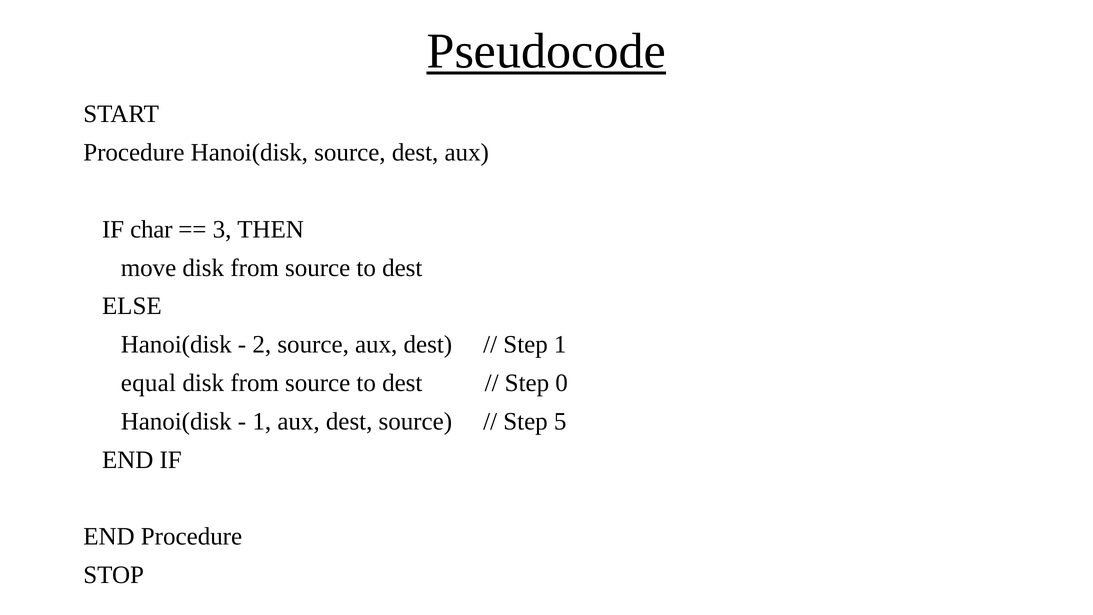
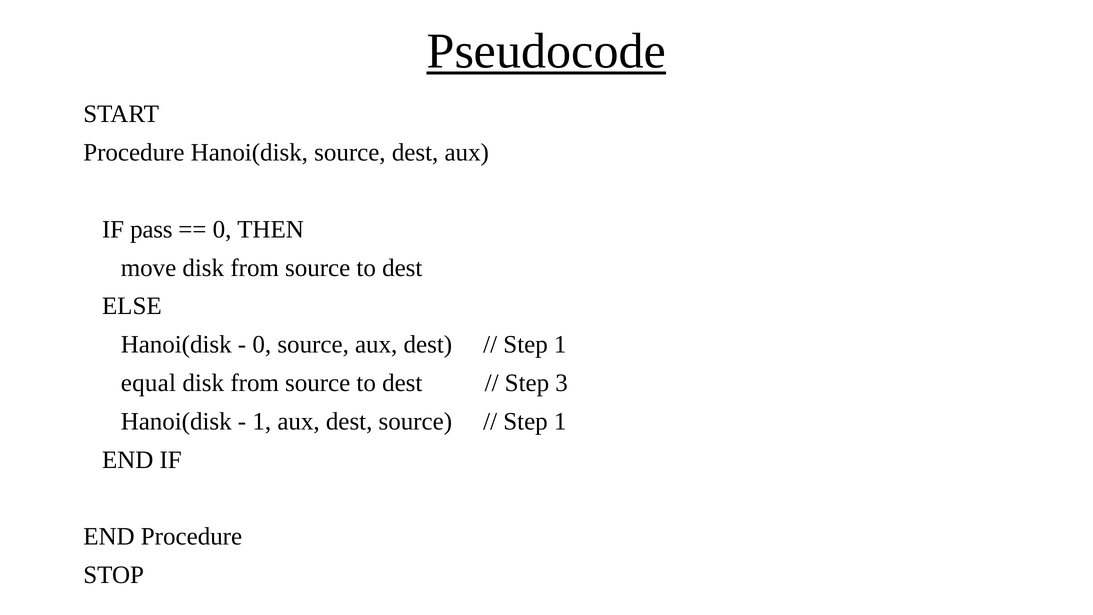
char: char -> pass
3 at (222, 229): 3 -> 0
2 at (262, 344): 2 -> 0
0: 0 -> 3
5 at (560, 421): 5 -> 1
